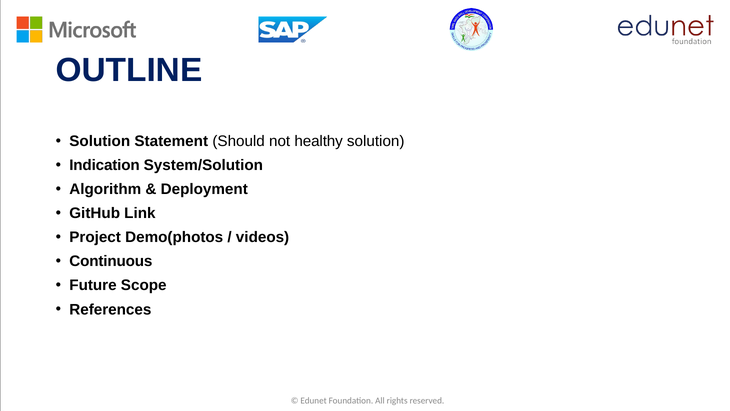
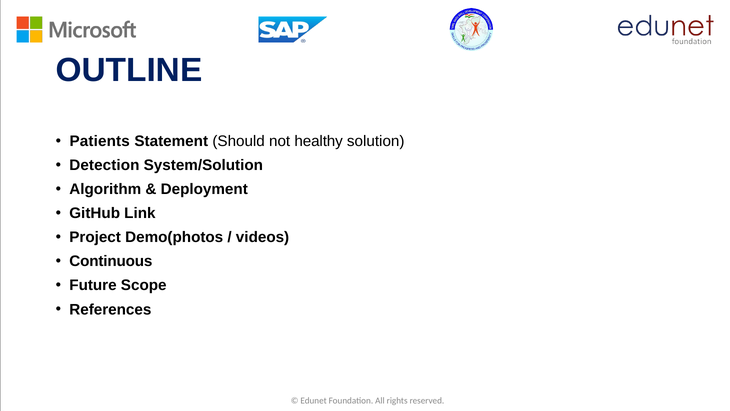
Solution at (100, 141): Solution -> Patients
Indication: Indication -> Detection
